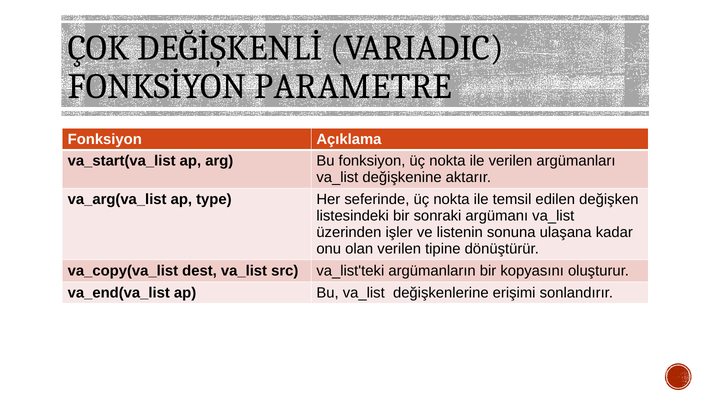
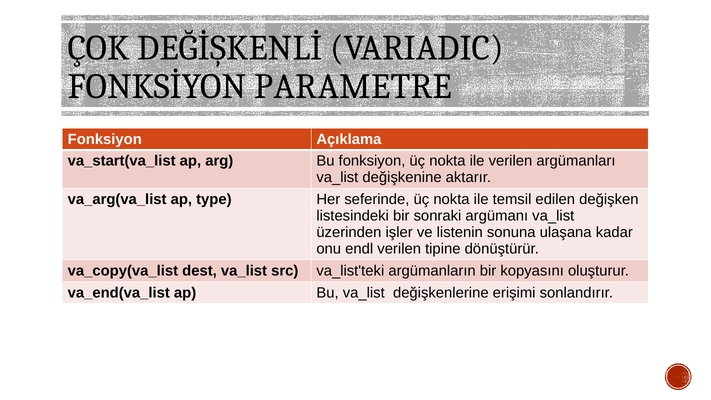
olan: olan -> endl
